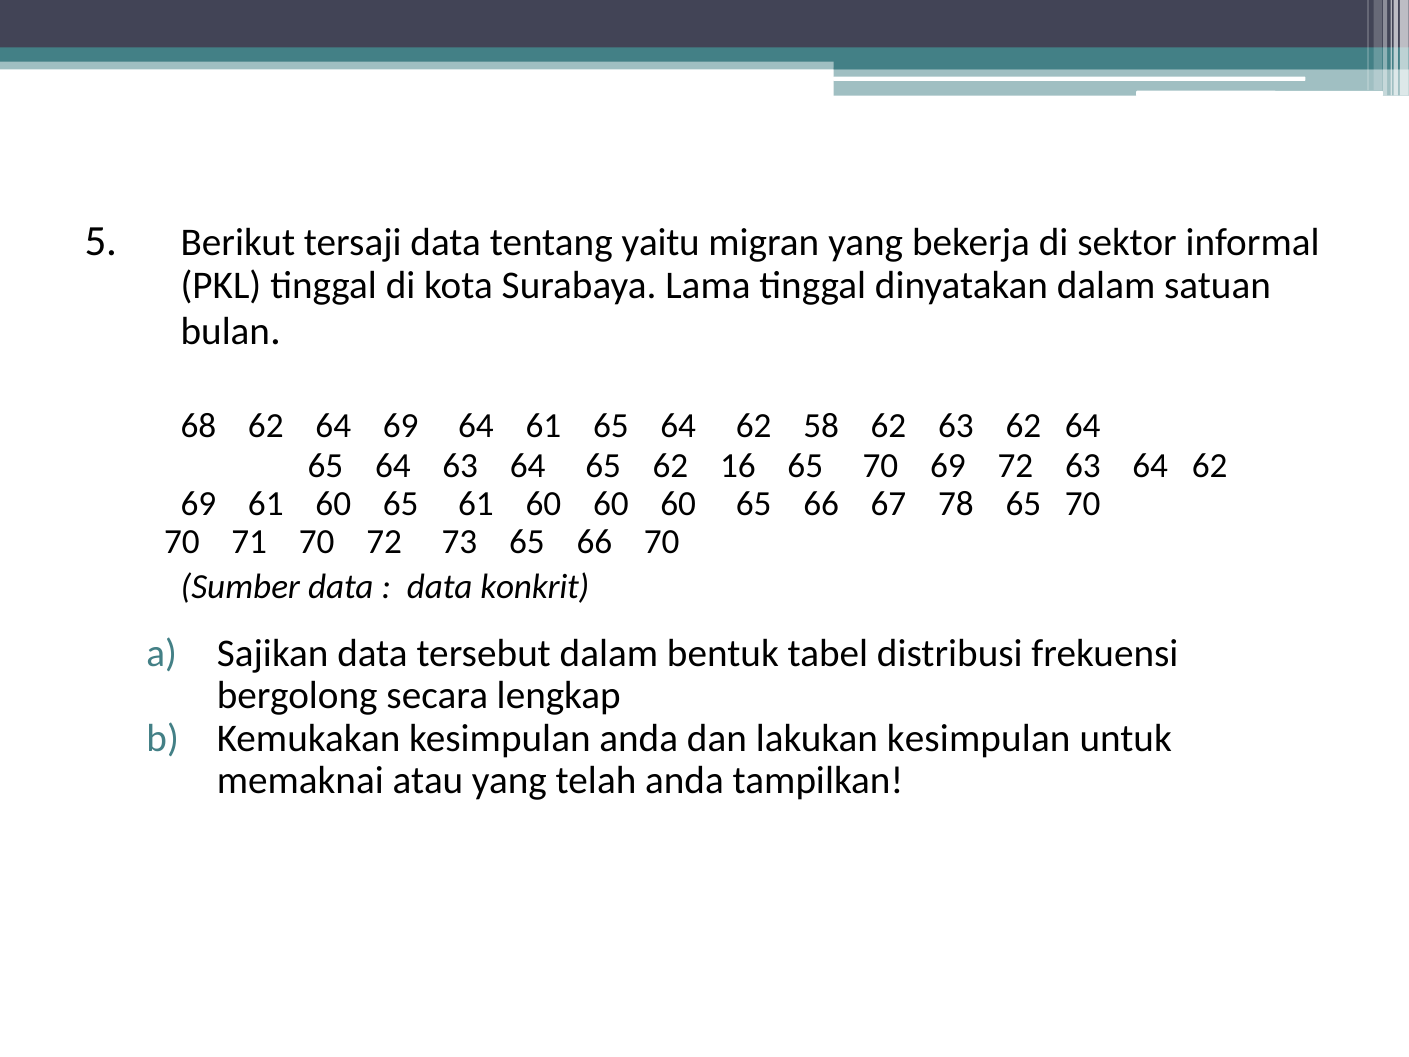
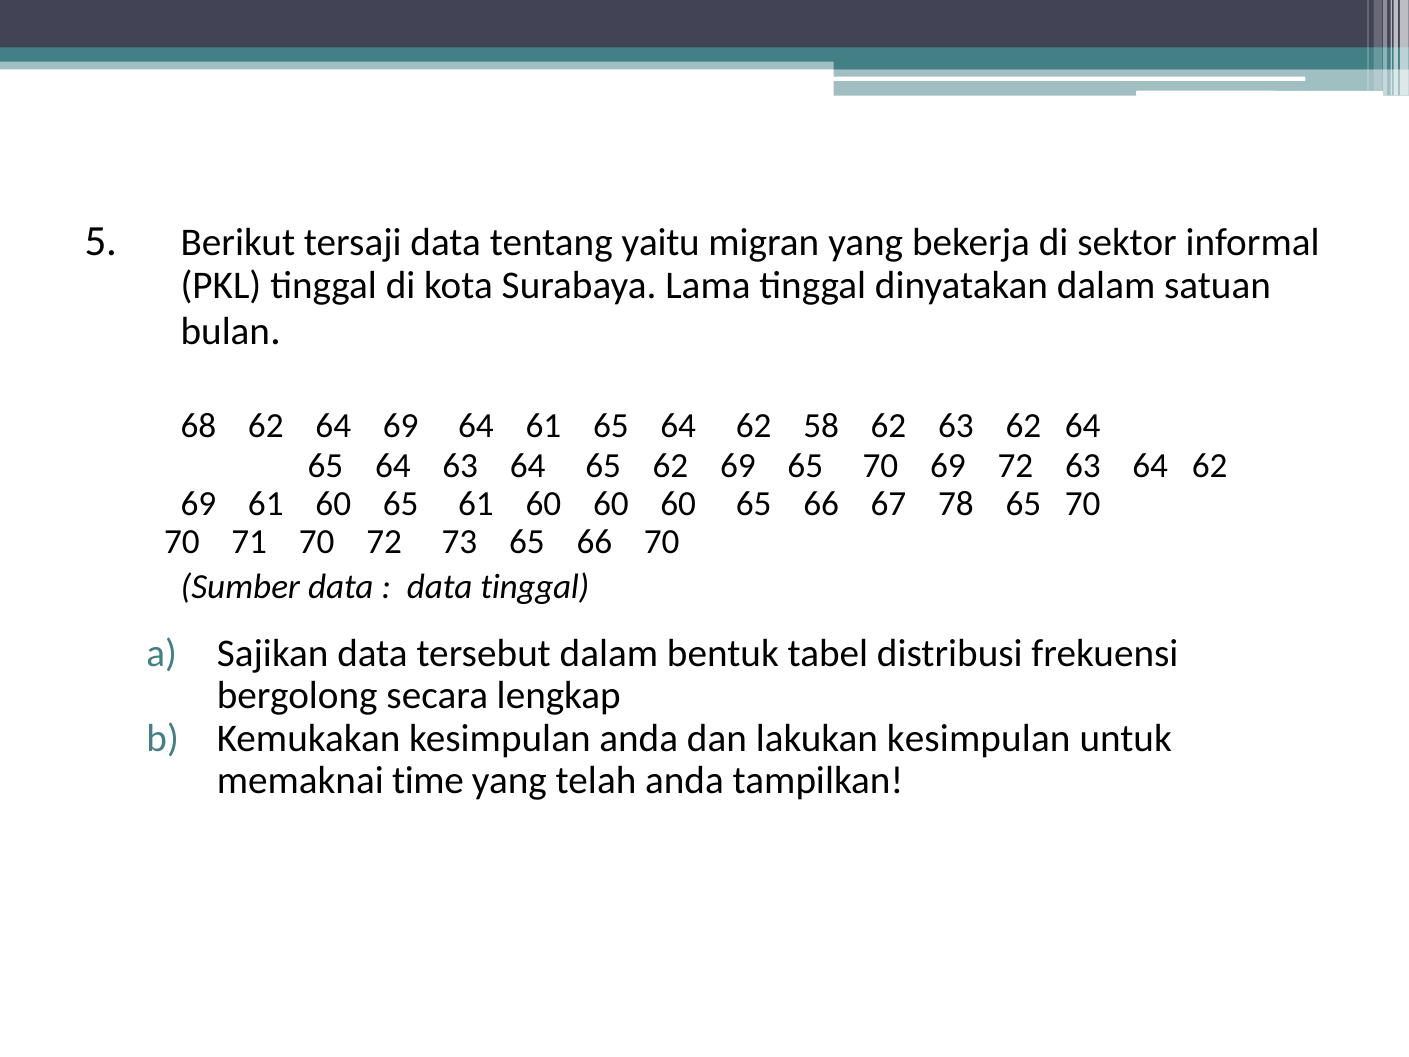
65 62 16: 16 -> 69
data konkrit: konkrit -> tinggal
atau: atau -> time
